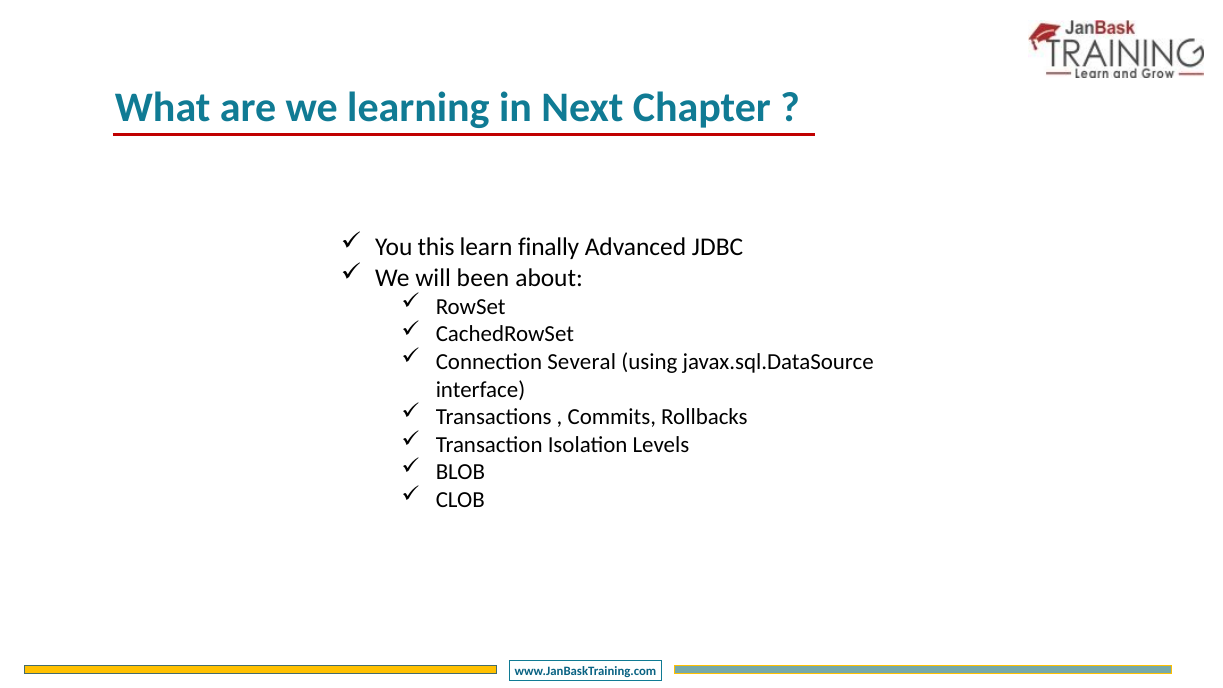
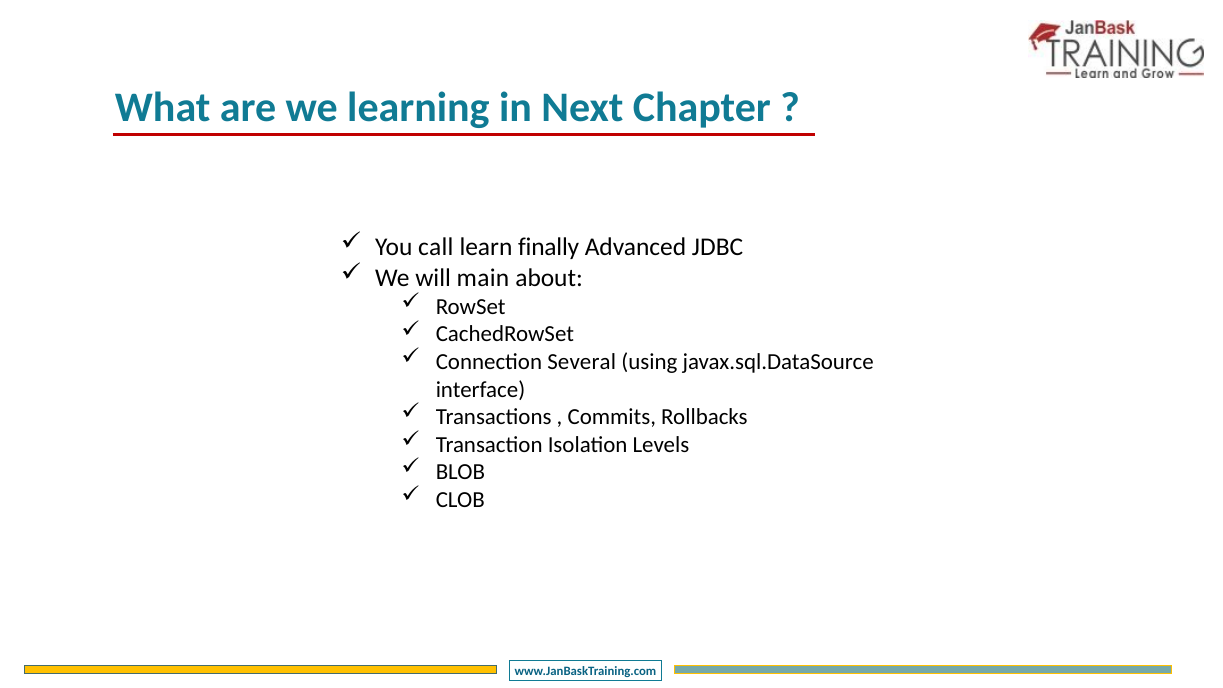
this: this -> call
been: been -> main
